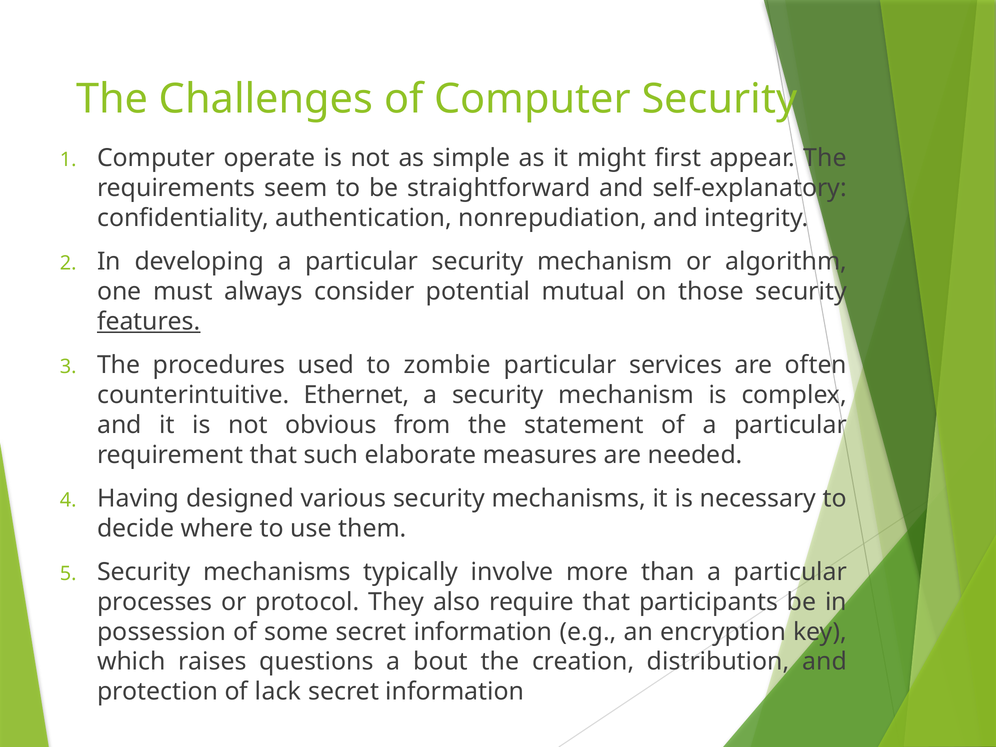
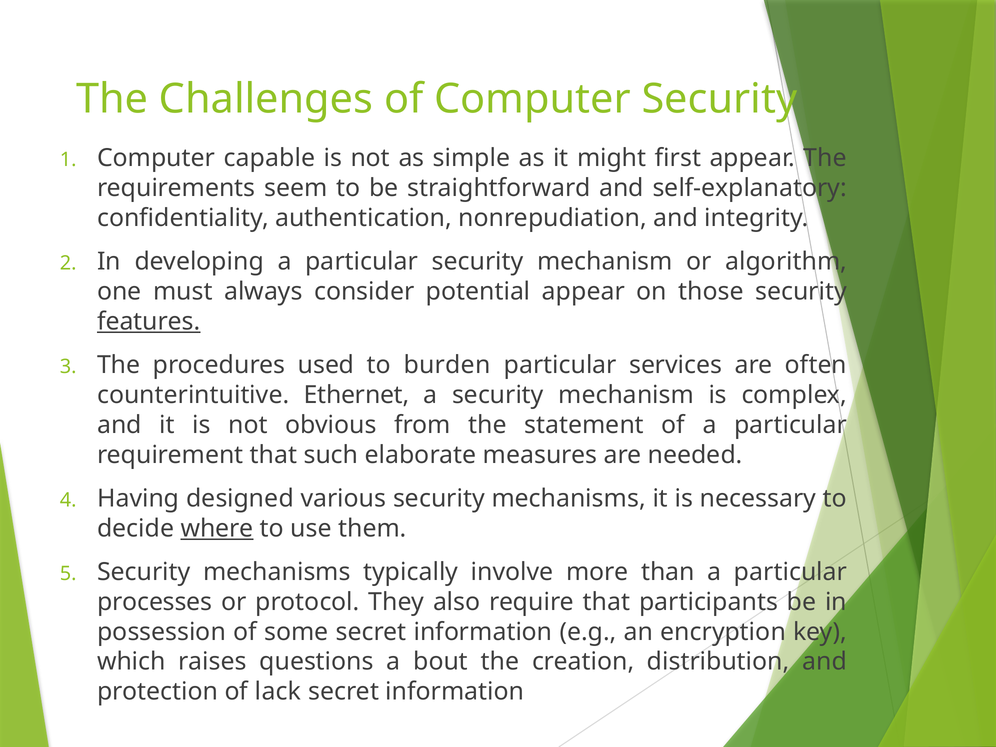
operate: operate -> capable
potential mutual: mutual -> appear
zombie: zombie -> burden
where underline: none -> present
